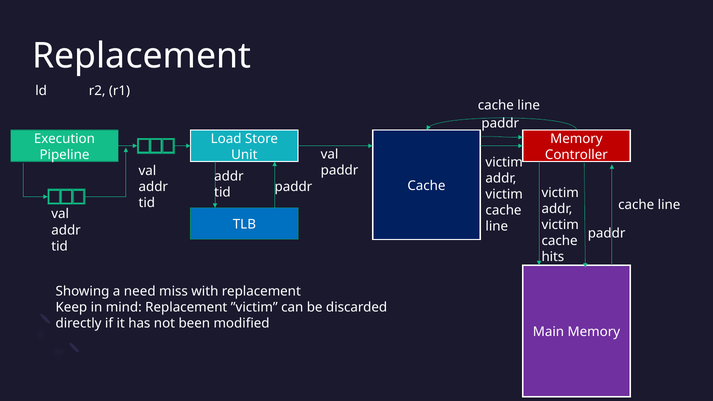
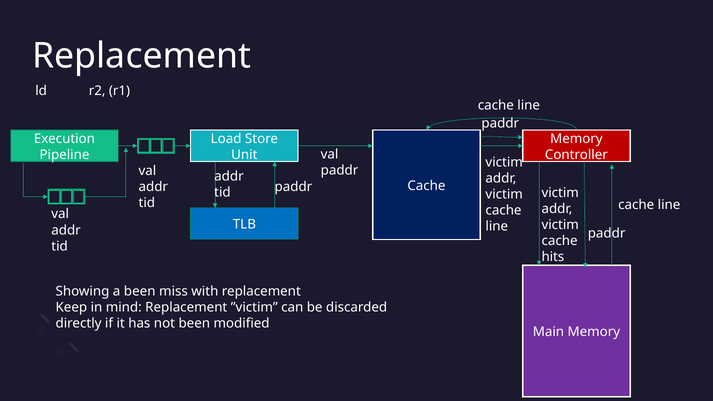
a need: need -> been
